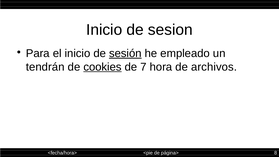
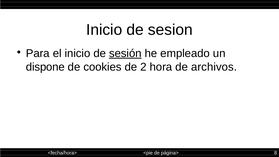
tendrán: tendrán -> dispone
cookies underline: present -> none
7: 7 -> 2
